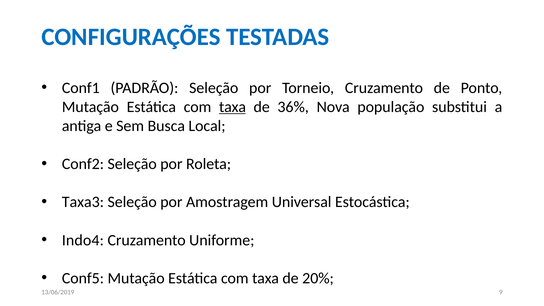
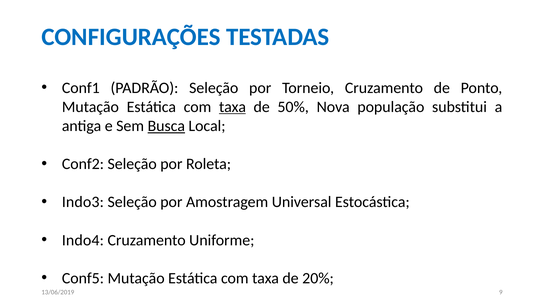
36%: 36% -> 50%
Busca underline: none -> present
Taxa3: Taxa3 -> Indo3
